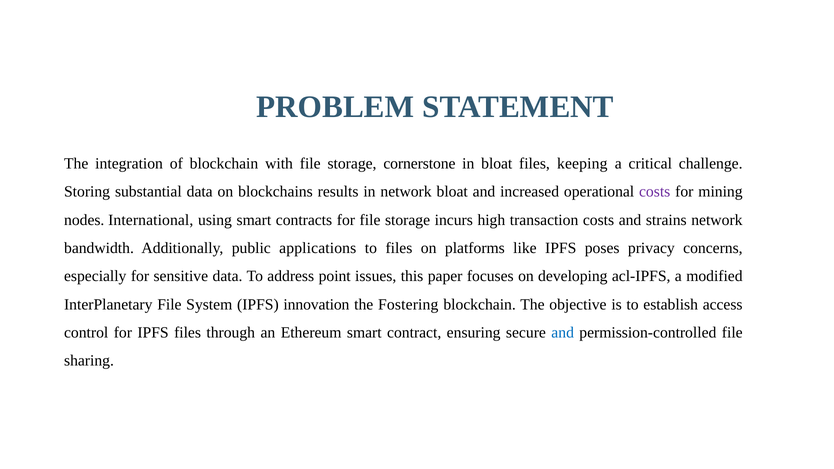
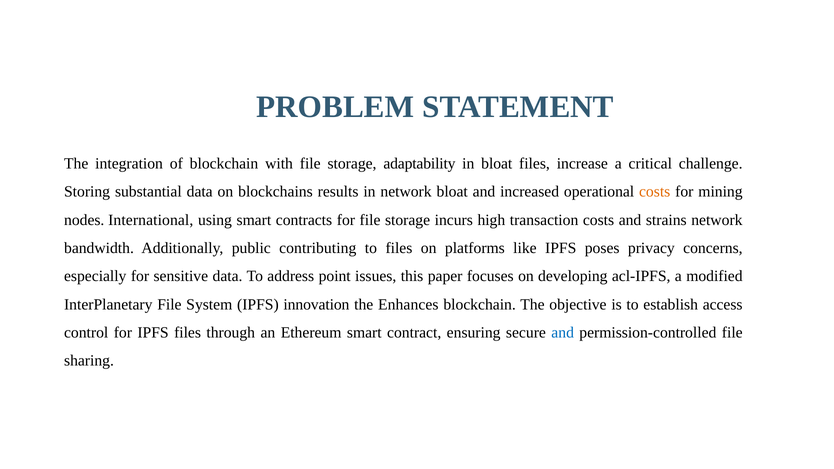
cornerstone: cornerstone -> adaptability
keeping: keeping -> increase
costs at (655, 192) colour: purple -> orange
applications: applications -> contributing
Fostering: Fostering -> Enhances
